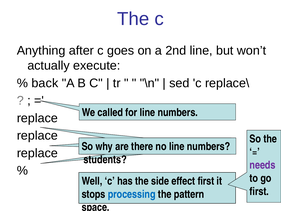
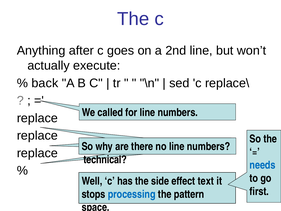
students: students -> technical
needs colour: purple -> blue
effect first: first -> text
